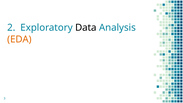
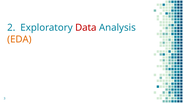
Data colour: black -> red
